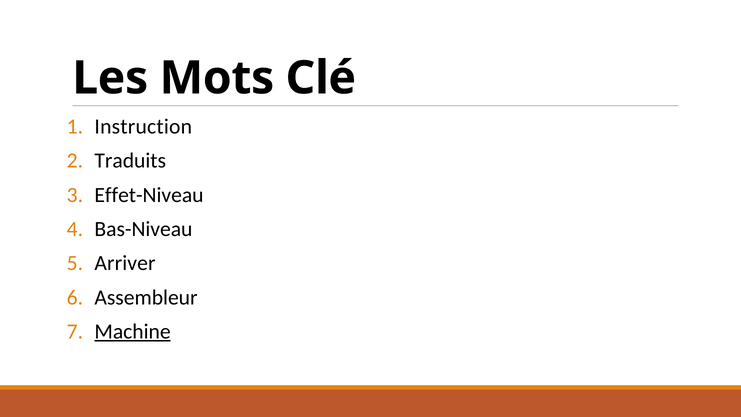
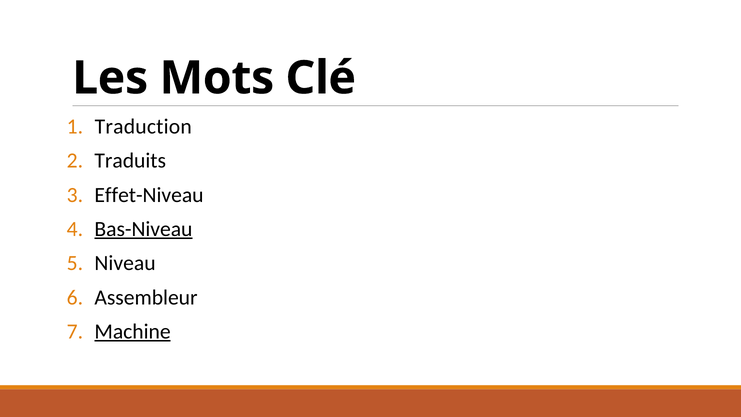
Instruction: Instruction -> Traduction
Bas-Niveau underline: none -> present
Arriver: Arriver -> Niveau
